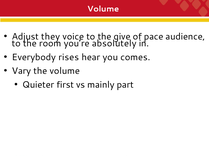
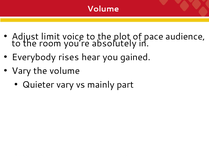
they: they -> limit
give: give -> plot
comes: comes -> gained
Quieter first: first -> vary
